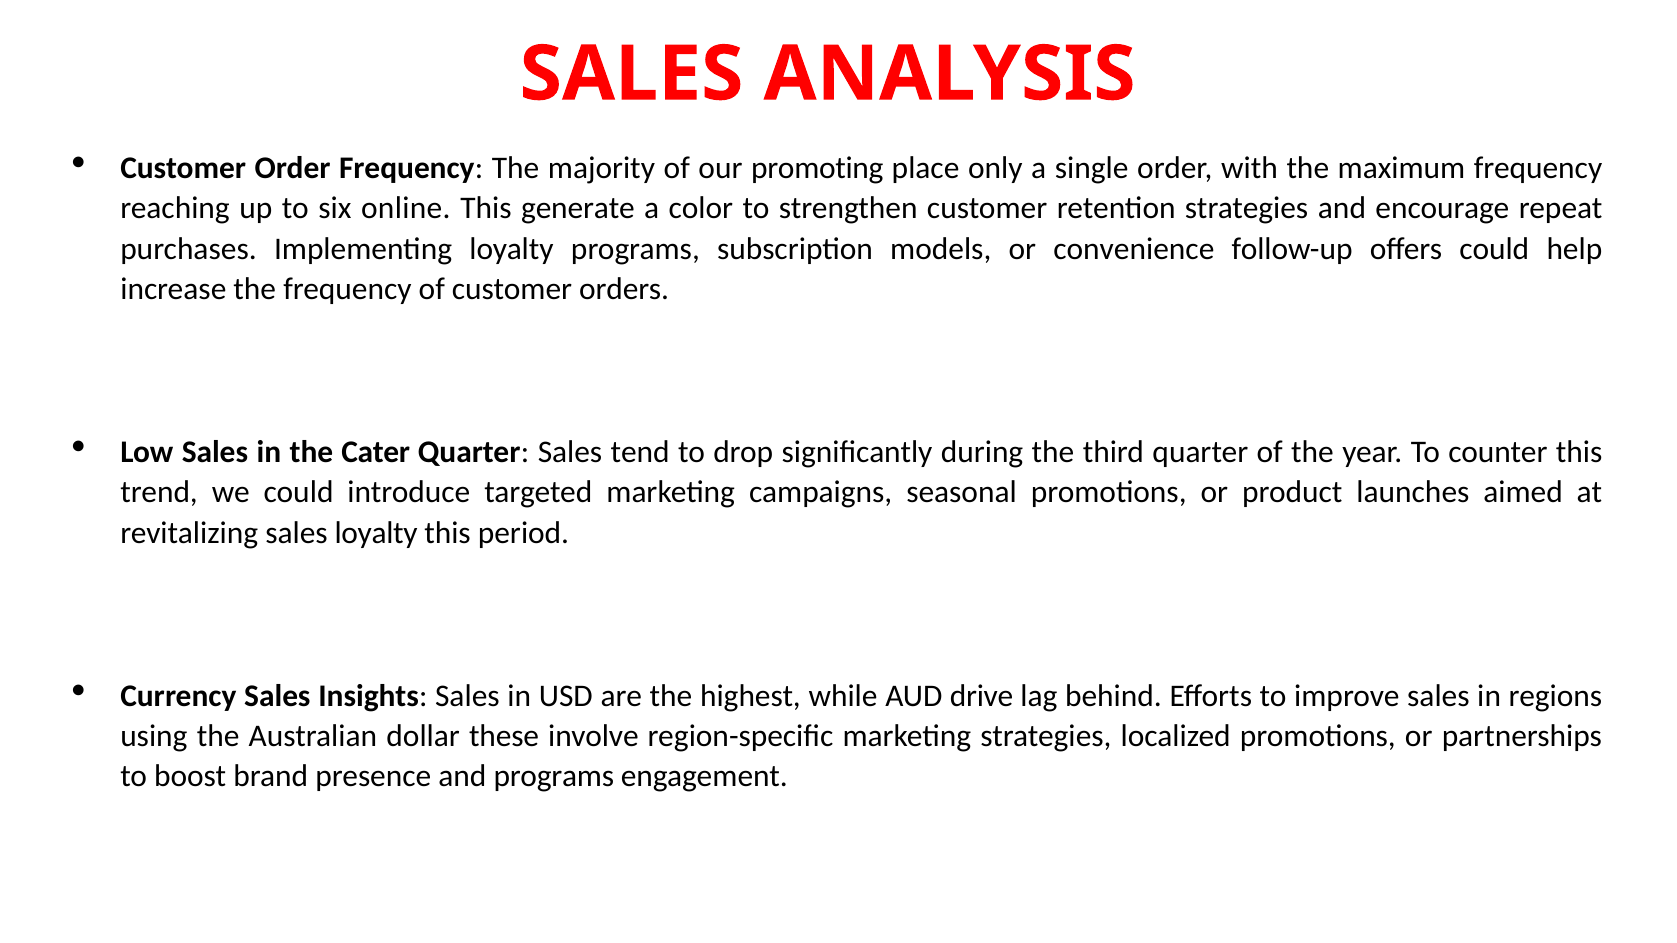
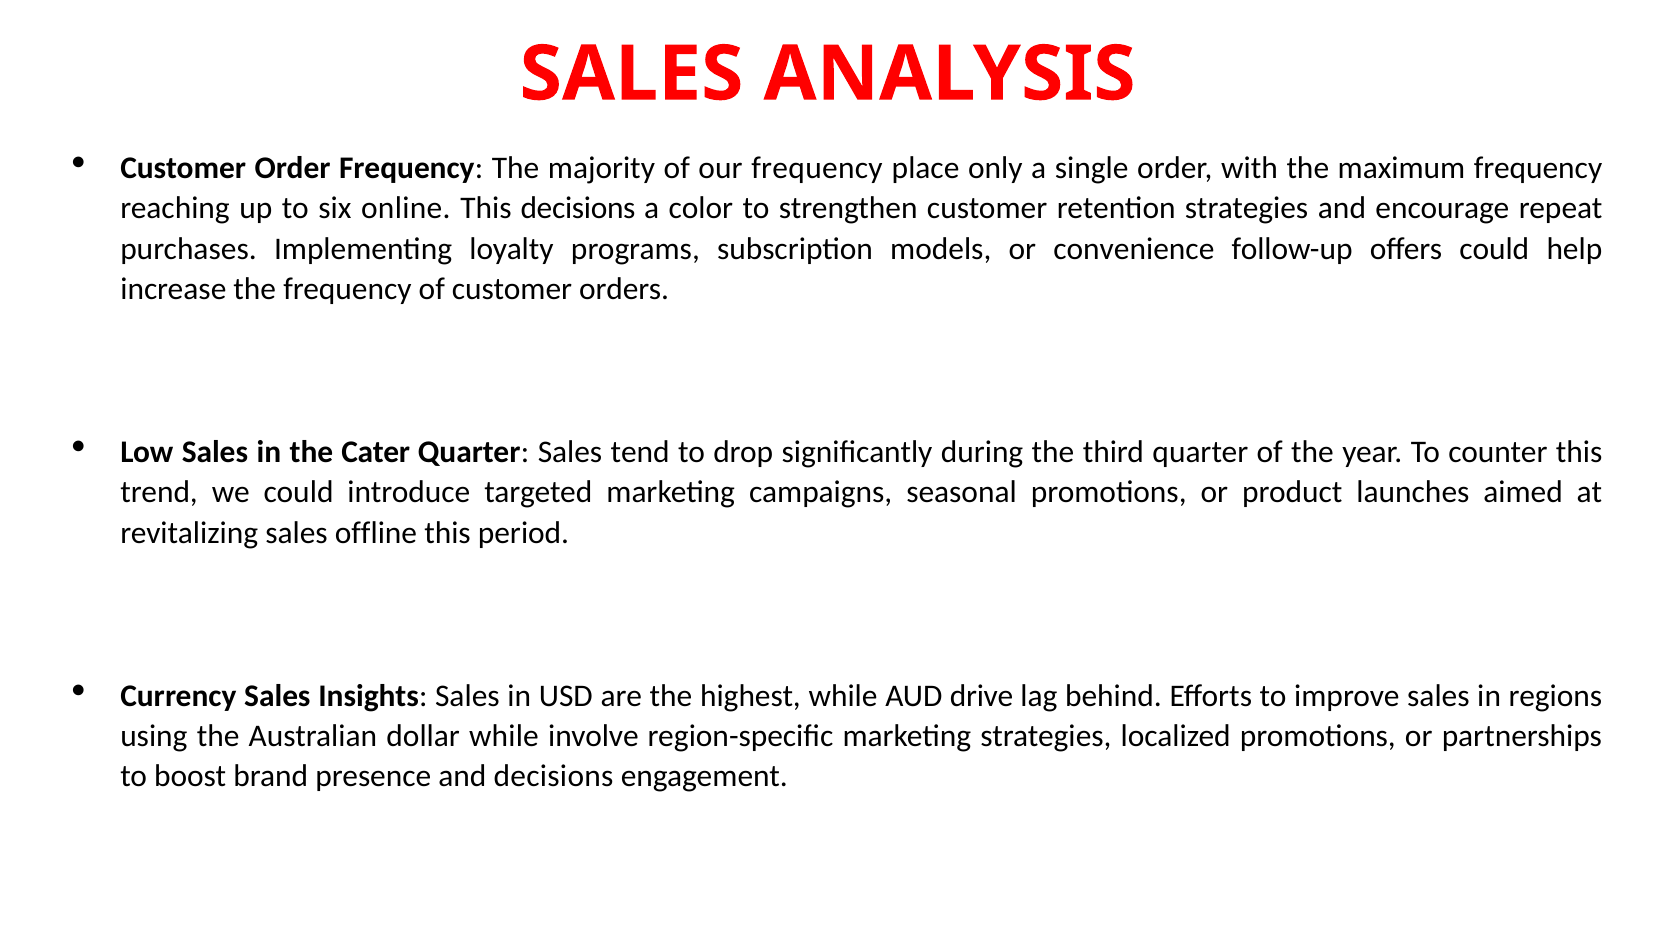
our promoting: promoting -> frequency
This generate: generate -> decisions
sales loyalty: loyalty -> offline
dollar these: these -> while
and programs: programs -> decisions
